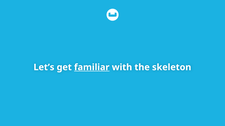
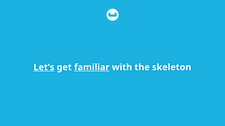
Let’s underline: none -> present
